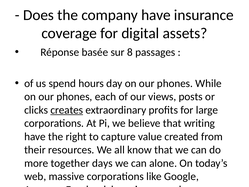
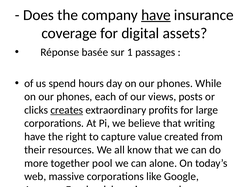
have at (156, 15) underline: none -> present
8: 8 -> 1
together days: days -> pool
